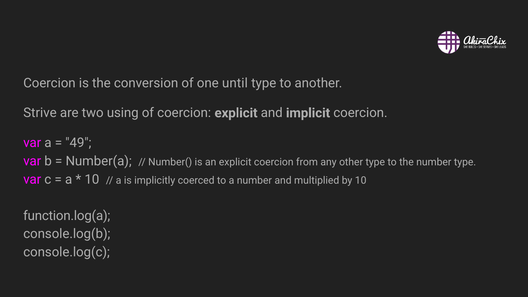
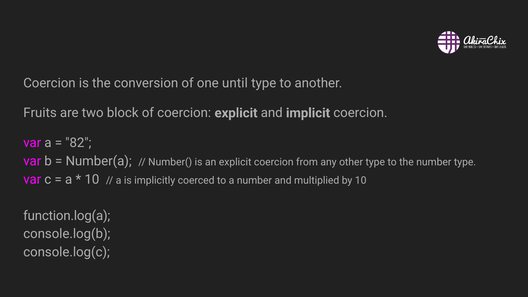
Strive: Strive -> Fruits
using: using -> block
49: 49 -> 82
